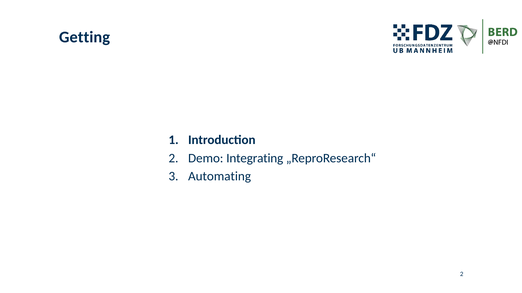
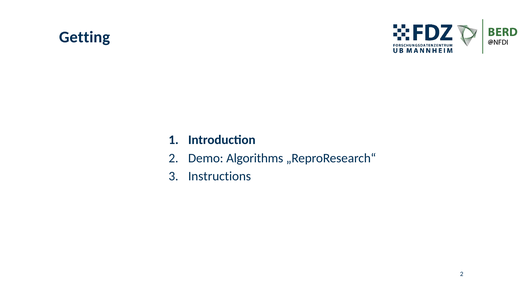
Integrating: Integrating -> Algorithms
Automating: Automating -> Instructions
